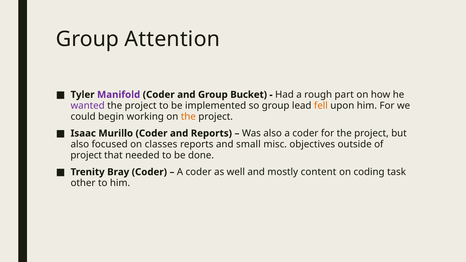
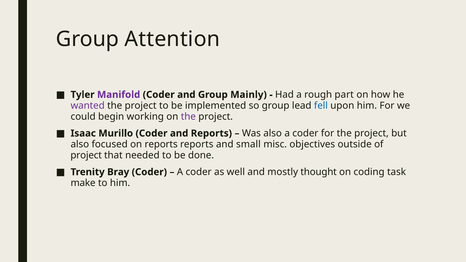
Bucket: Bucket -> Mainly
fell colour: orange -> blue
the at (188, 117) colour: orange -> purple
on classes: classes -> reports
content: content -> thought
other: other -> make
